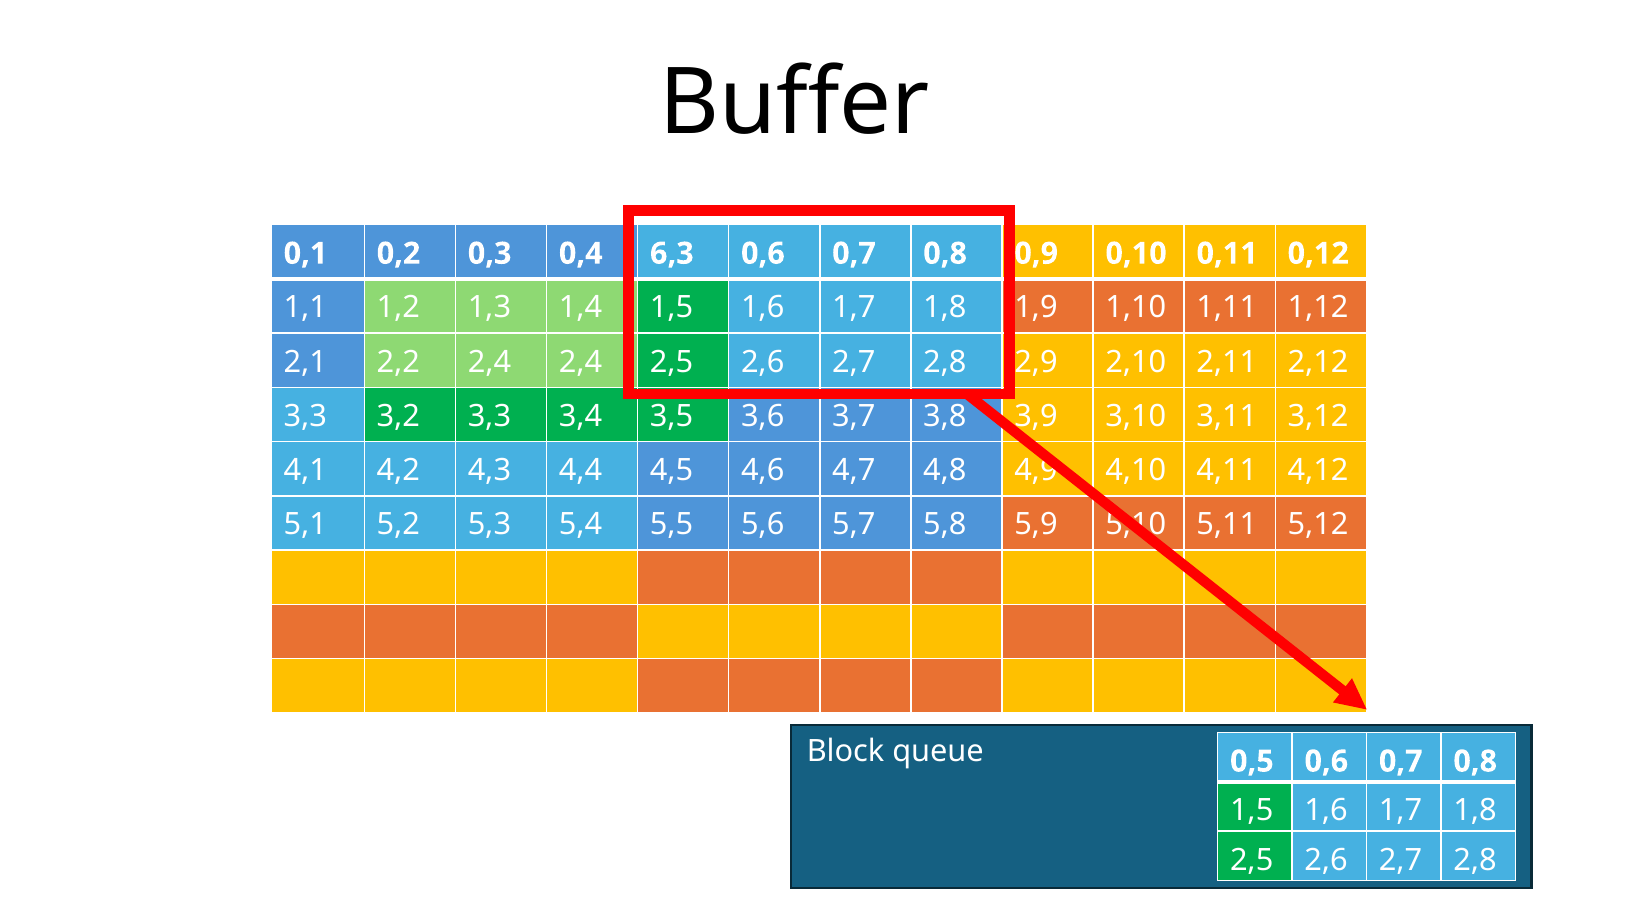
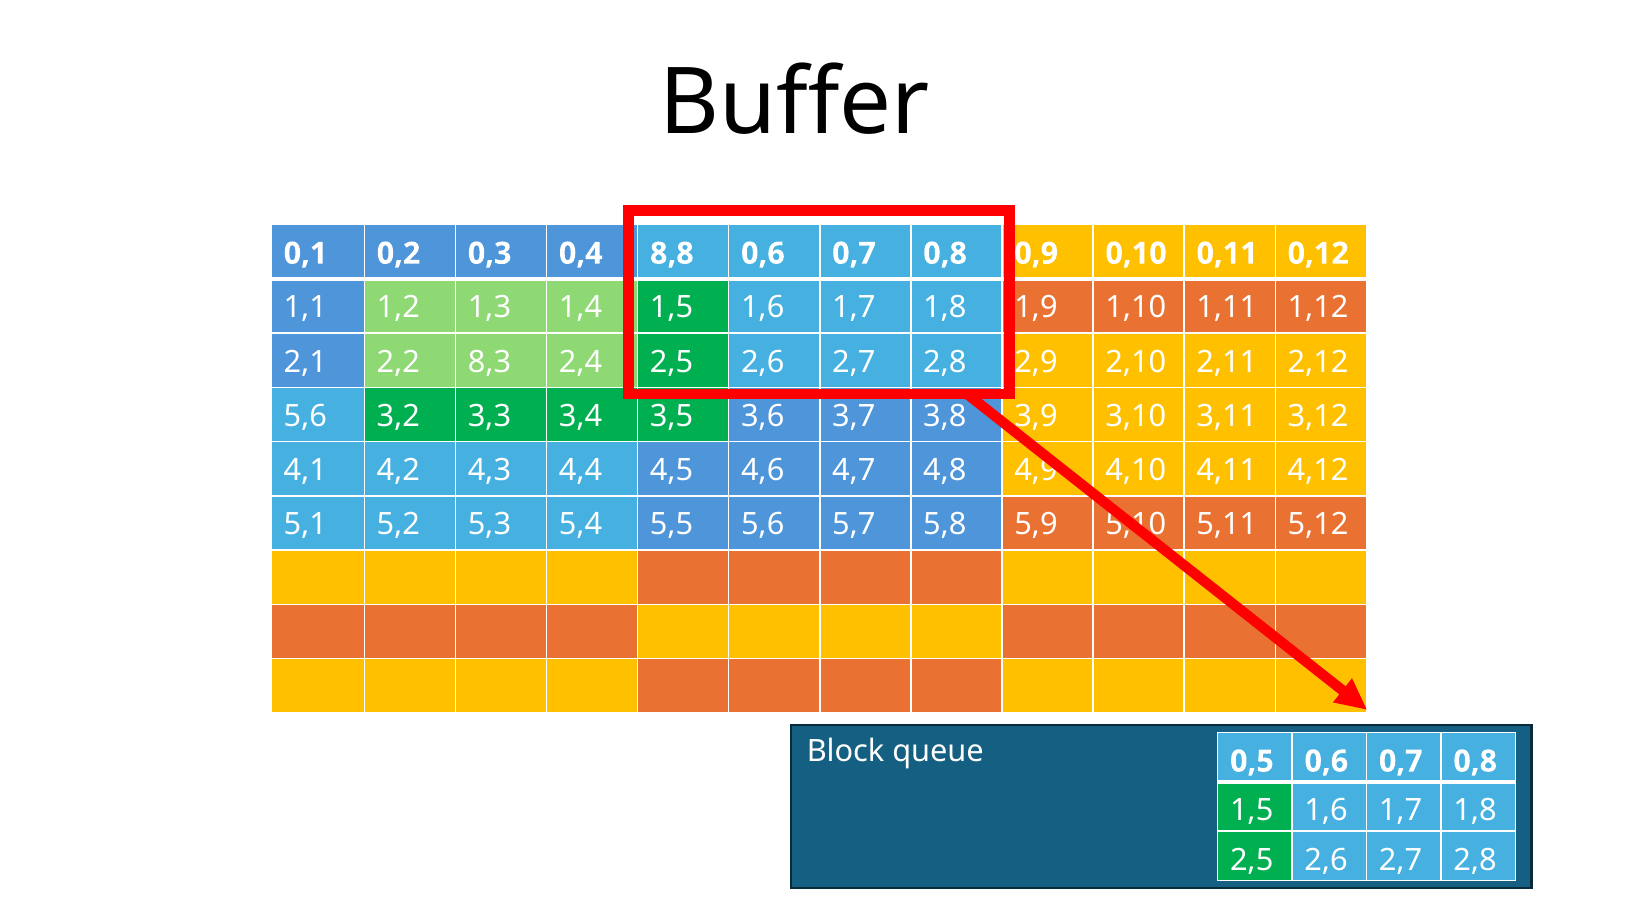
6,3: 6,3 -> 8,8
2,2 2,4: 2,4 -> 8,3
3,3 at (305, 416): 3,3 -> 5,6
